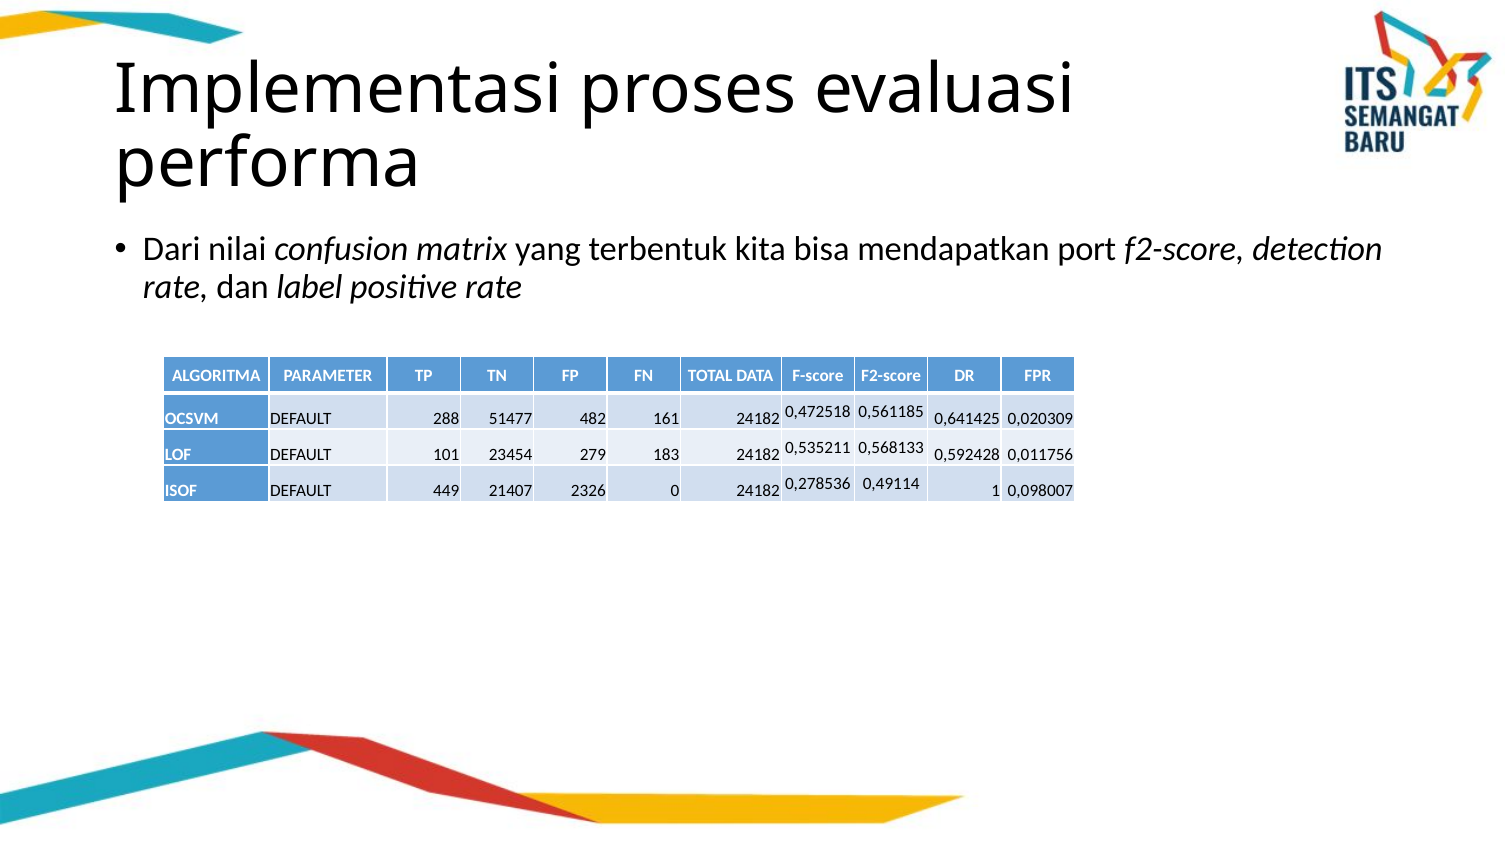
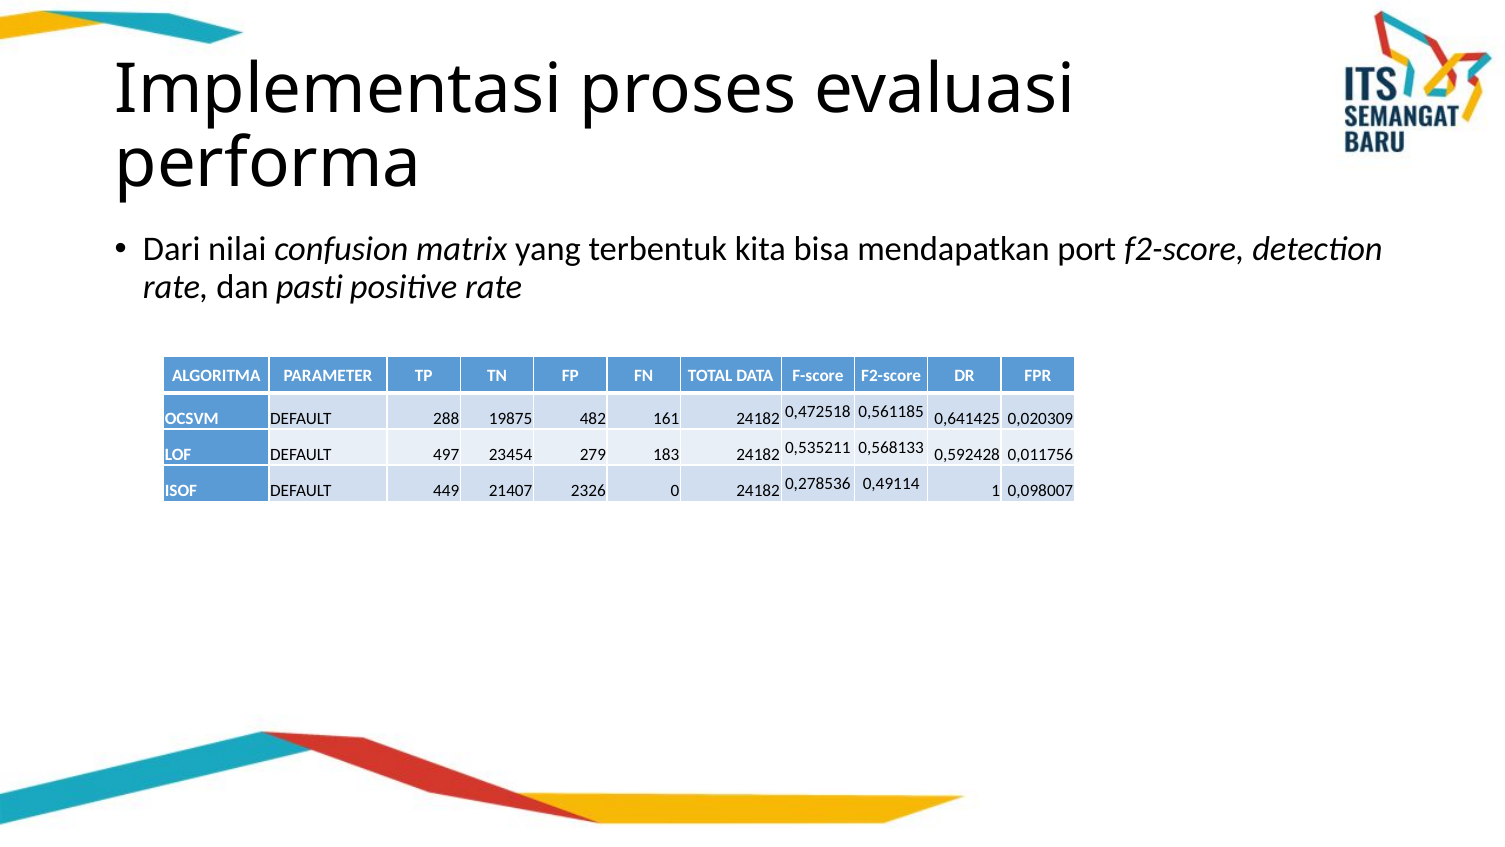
label: label -> pasti
51477: 51477 -> 19875
101: 101 -> 497
